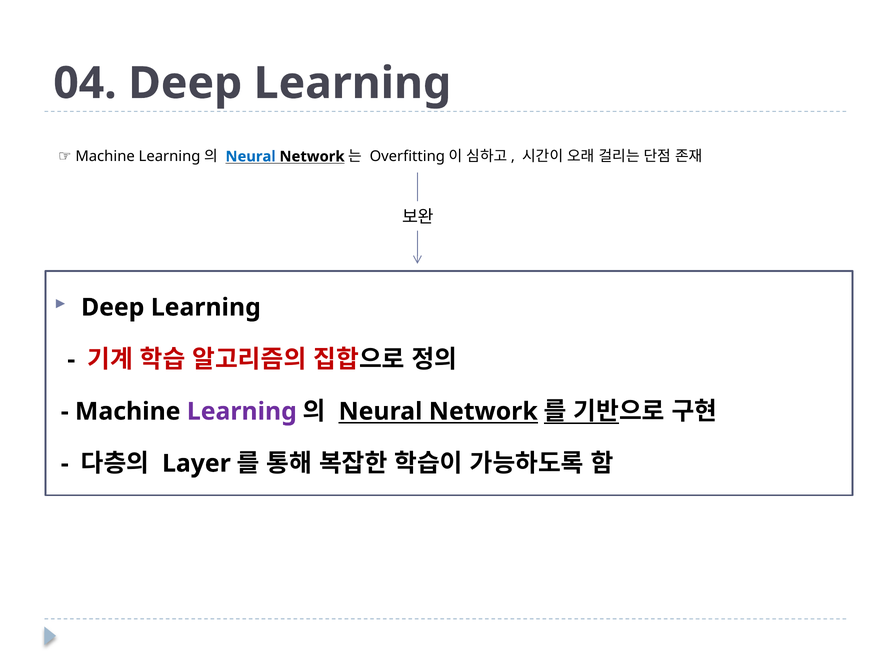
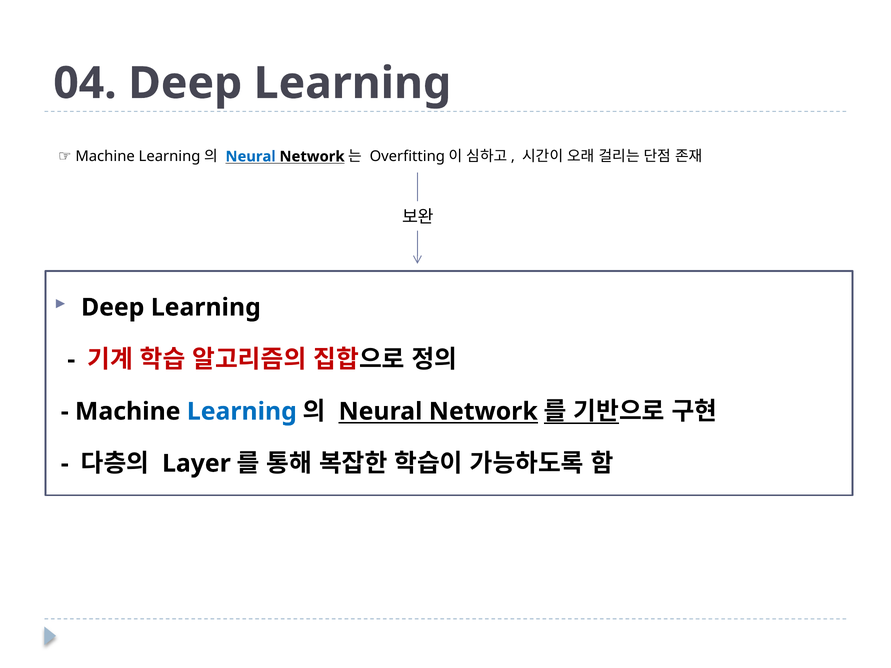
Learning at (242, 412) colour: purple -> blue
